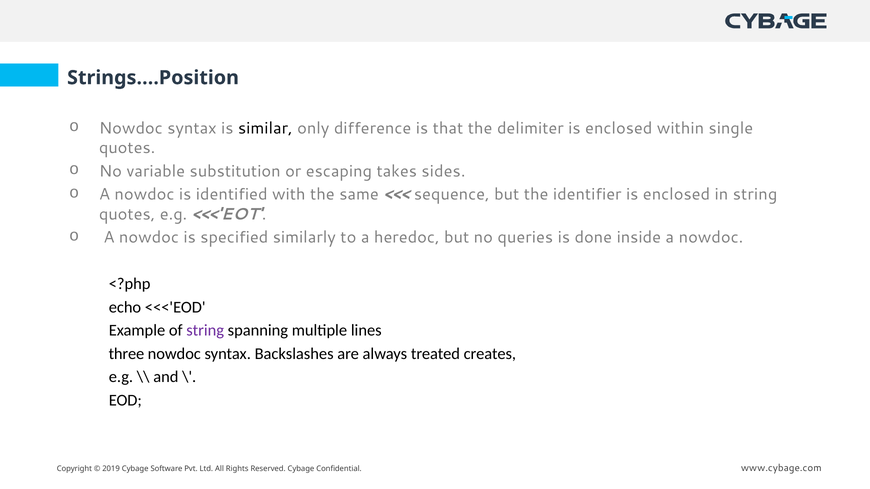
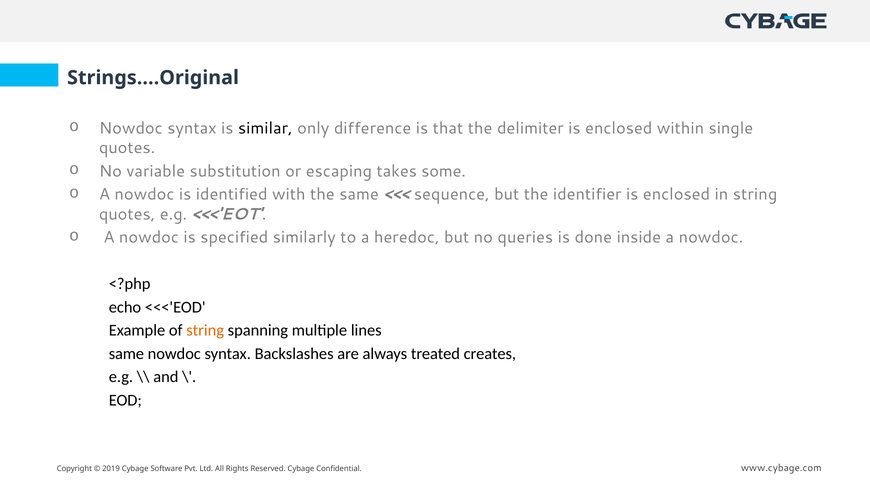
Strings….Position: Strings….Position -> Strings….Original
sides: sides -> some
string at (205, 331) colour: purple -> orange
three at (126, 354): three -> same
